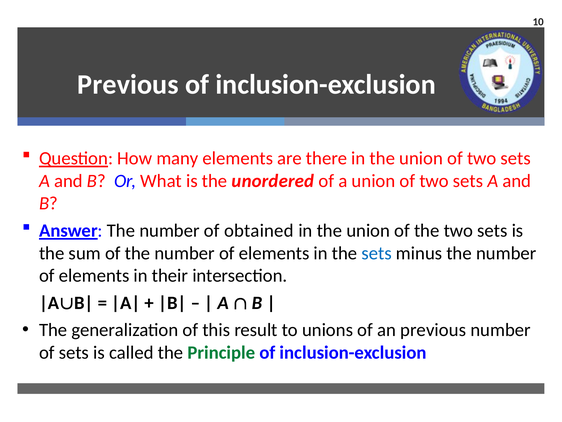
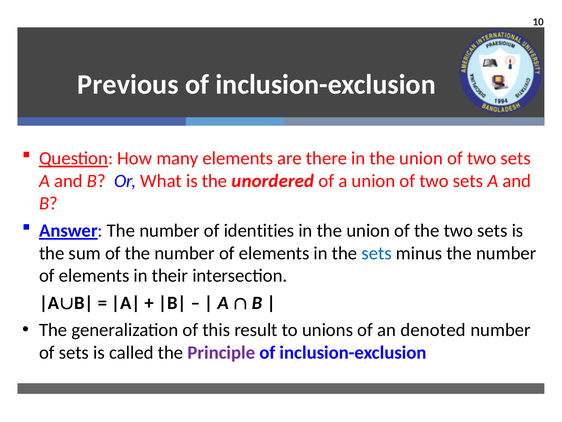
obtained: obtained -> identities
an previous: previous -> denoted
Principle colour: green -> purple
